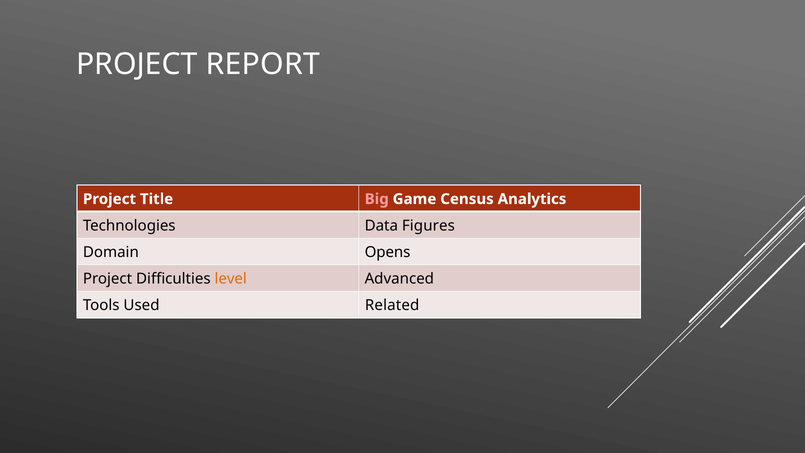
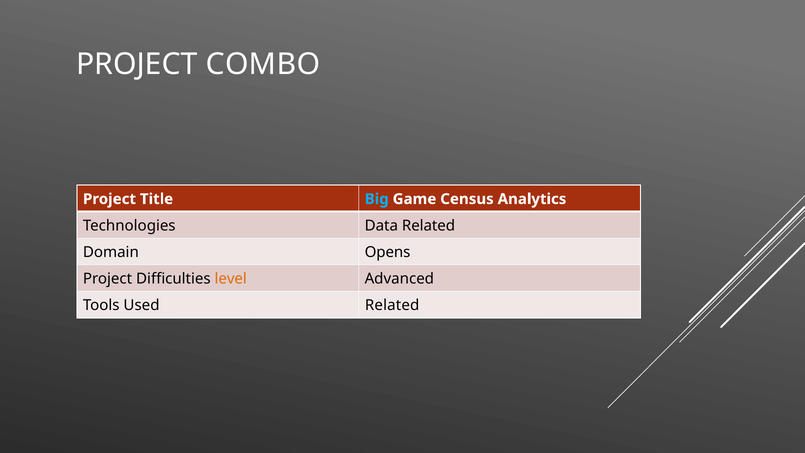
REPORT: REPORT -> COMBO
Big colour: pink -> light blue
Data Figures: Figures -> Related
